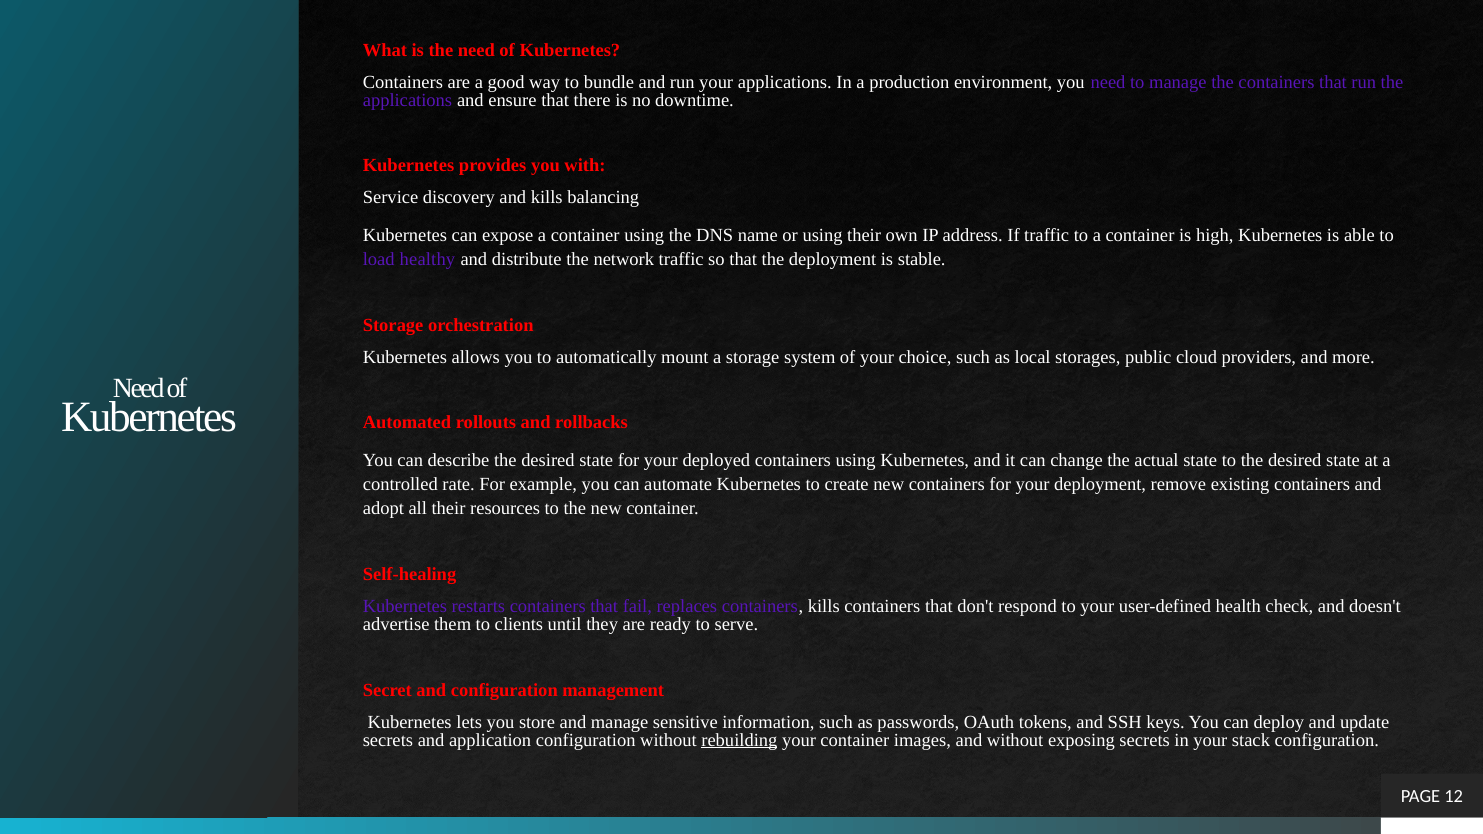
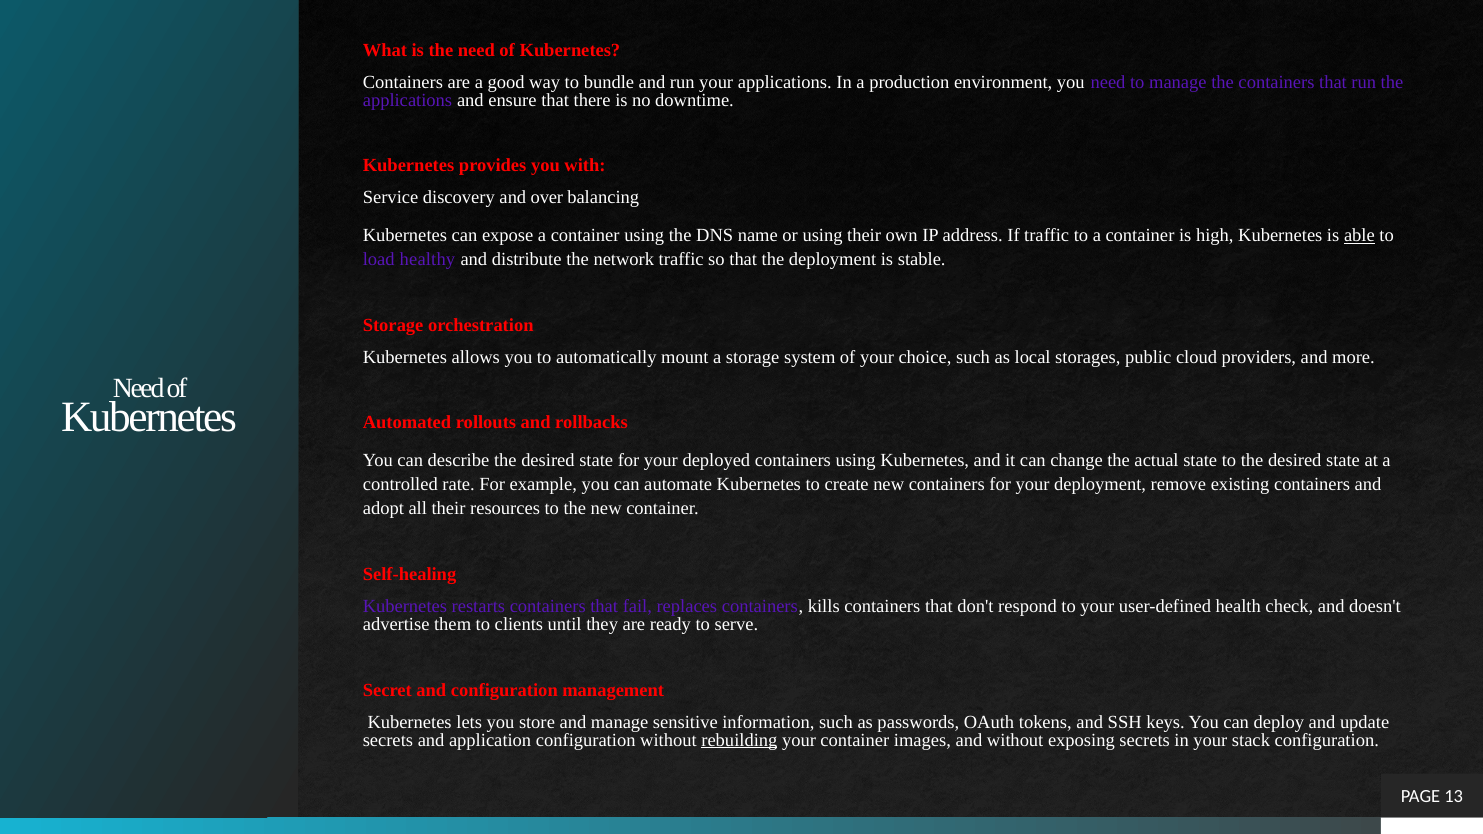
and kills: kills -> over
able underline: none -> present
12: 12 -> 13
